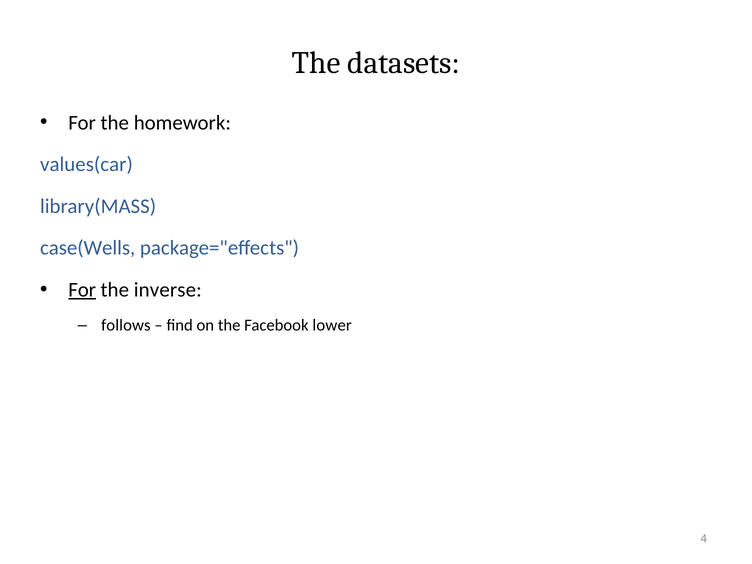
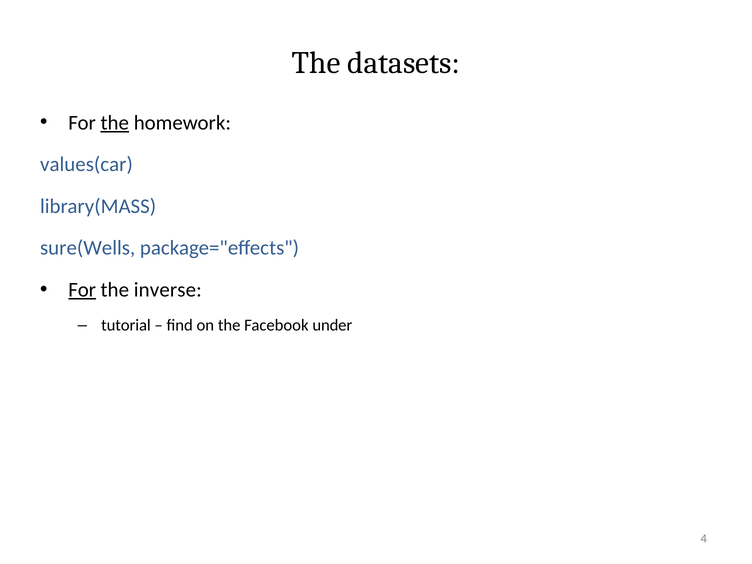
the at (115, 123) underline: none -> present
case(Wells: case(Wells -> sure(Wells
follows: follows -> tutorial
lower: lower -> under
